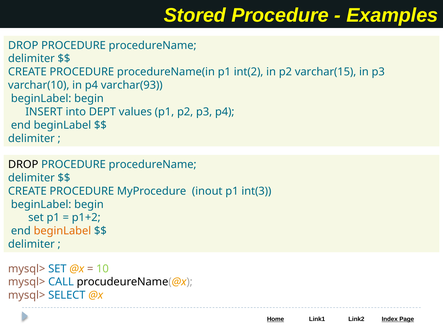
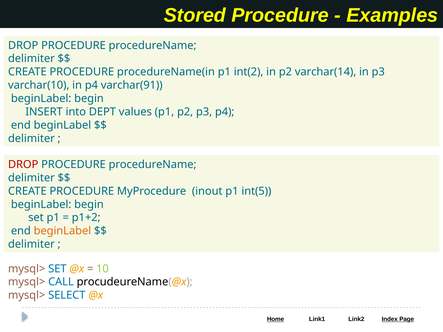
varchar(15: varchar(15 -> varchar(14
varchar(93: varchar(93 -> varchar(91
DROP at (23, 165) colour: black -> red
int(3: int(3 -> int(5
